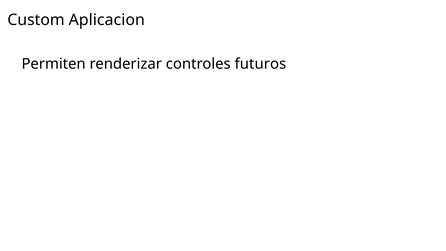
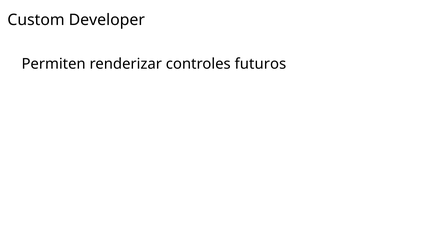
Aplicacion: Aplicacion -> Developer
